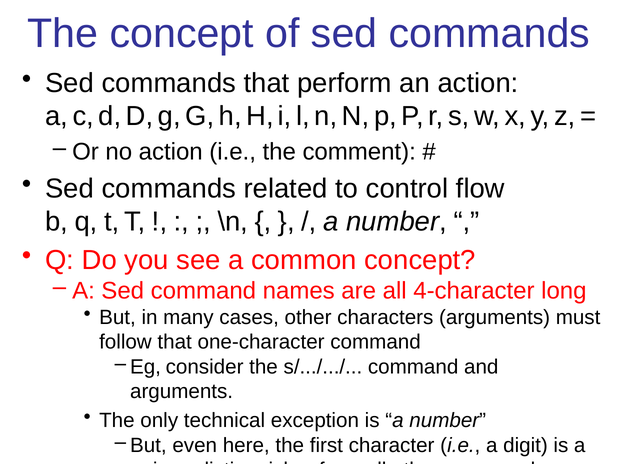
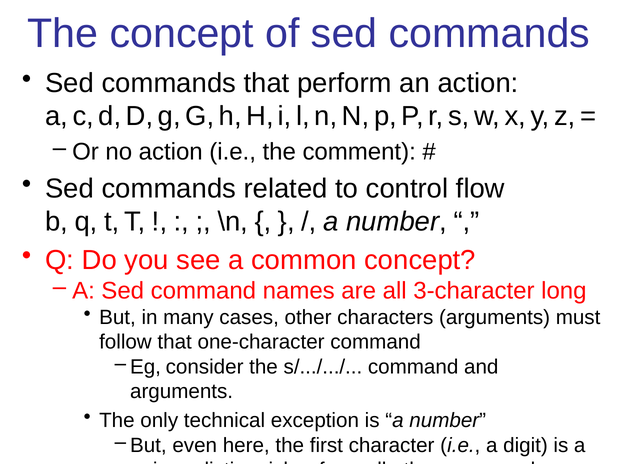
4-character: 4-character -> 3-character
